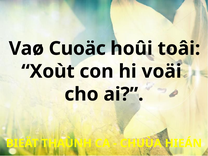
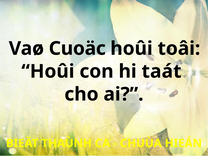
Xoùt at (48, 71): Xoùt -> Hoûi
voäi: voäi -> taát
